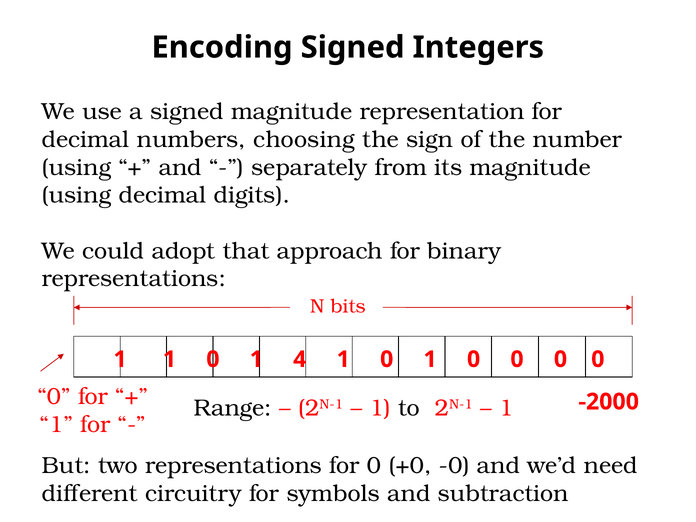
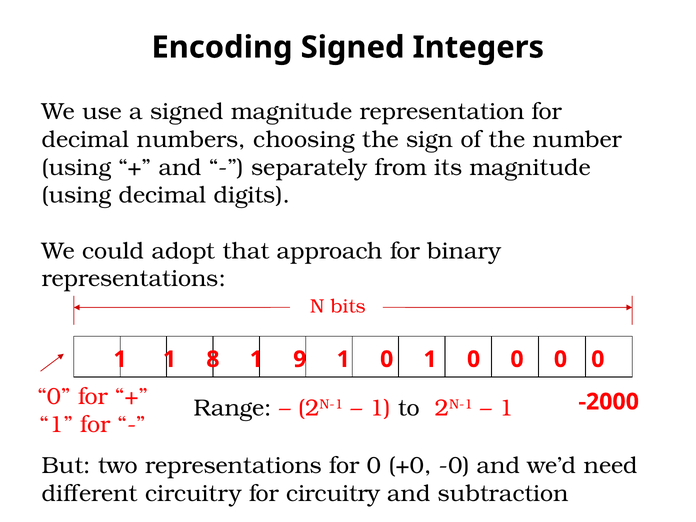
1 1 0: 0 -> 8
4: 4 -> 9
for symbols: symbols -> circuitry
